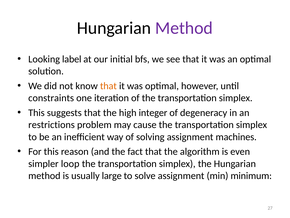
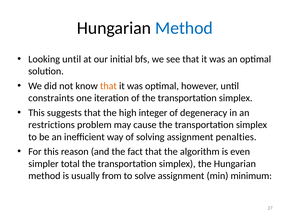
Method at (184, 28) colour: purple -> blue
Looking label: label -> until
machines: machines -> penalties
loop: loop -> total
large: large -> from
